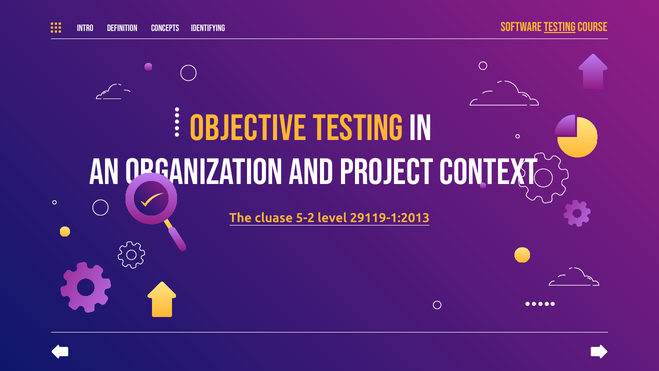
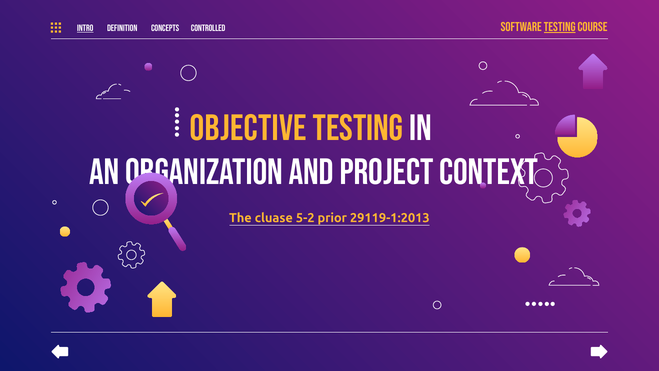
Intro underline: none -> present
Identifying: Identifying -> Controlled
level: level -> prior
